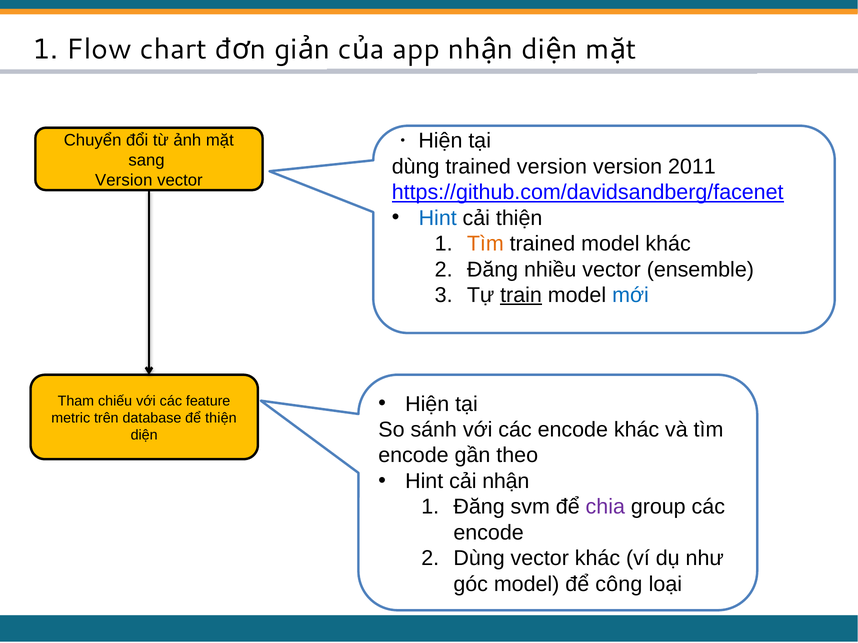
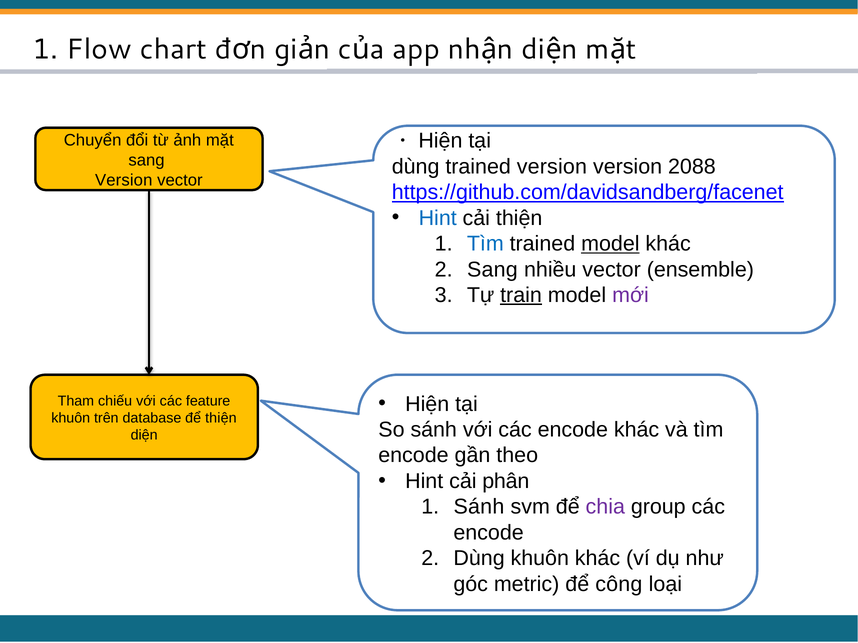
2011: 2011 -> 2088
Tìm at (485, 244) colour: orange -> blue
model at (610, 244) underline: none -> present
Đăng at (493, 270): Đăng -> Sang
mới colour: blue -> purple
metric at (71, 418): metric -> khuôn
nhận: nhận -> phân
1 Đăng: Đăng -> Sánh
Dùng vector: vector -> khuôn
góc model: model -> metric
